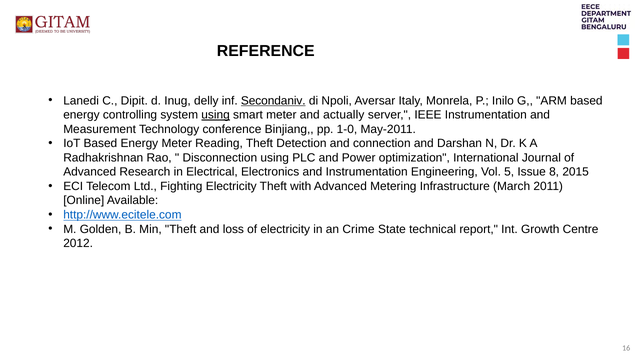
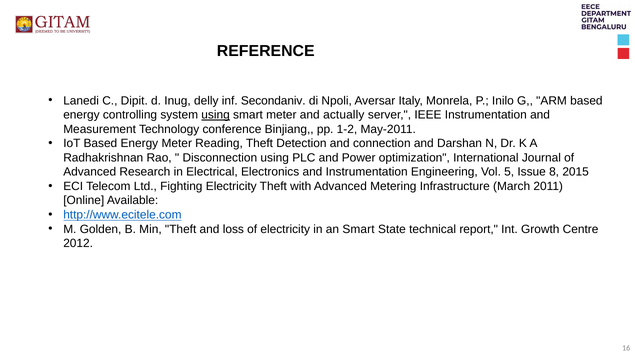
Secondaniv underline: present -> none
1-0: 1-0 -> 1-2
an Crime: Crime -> Smart
